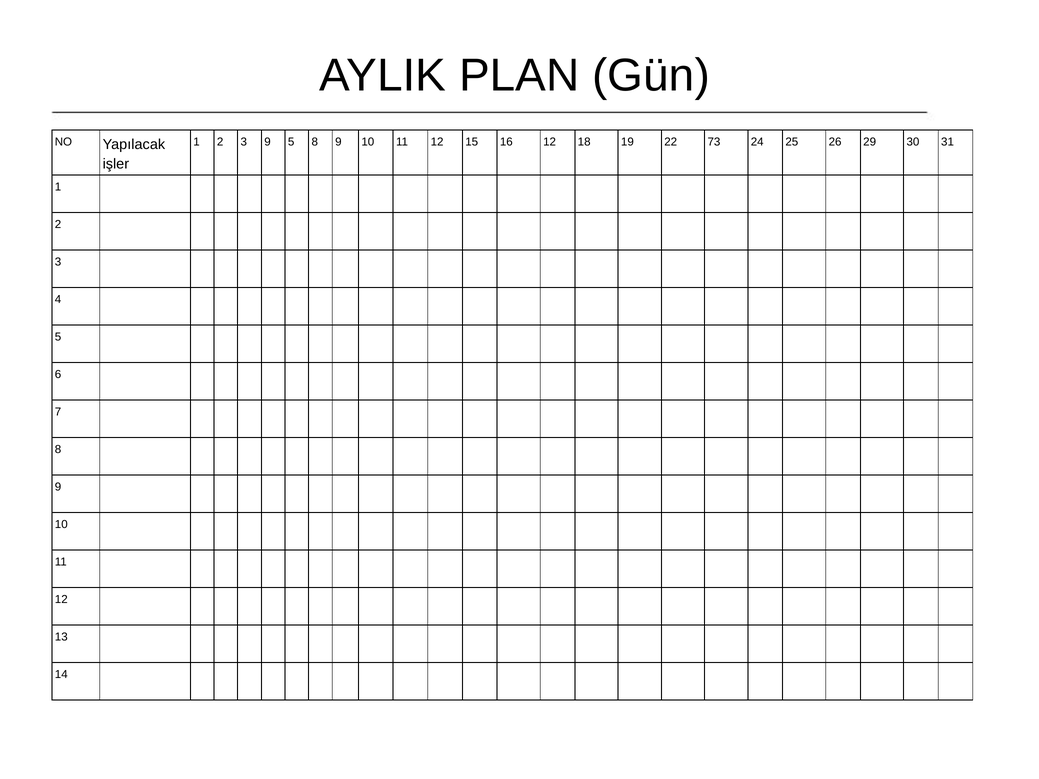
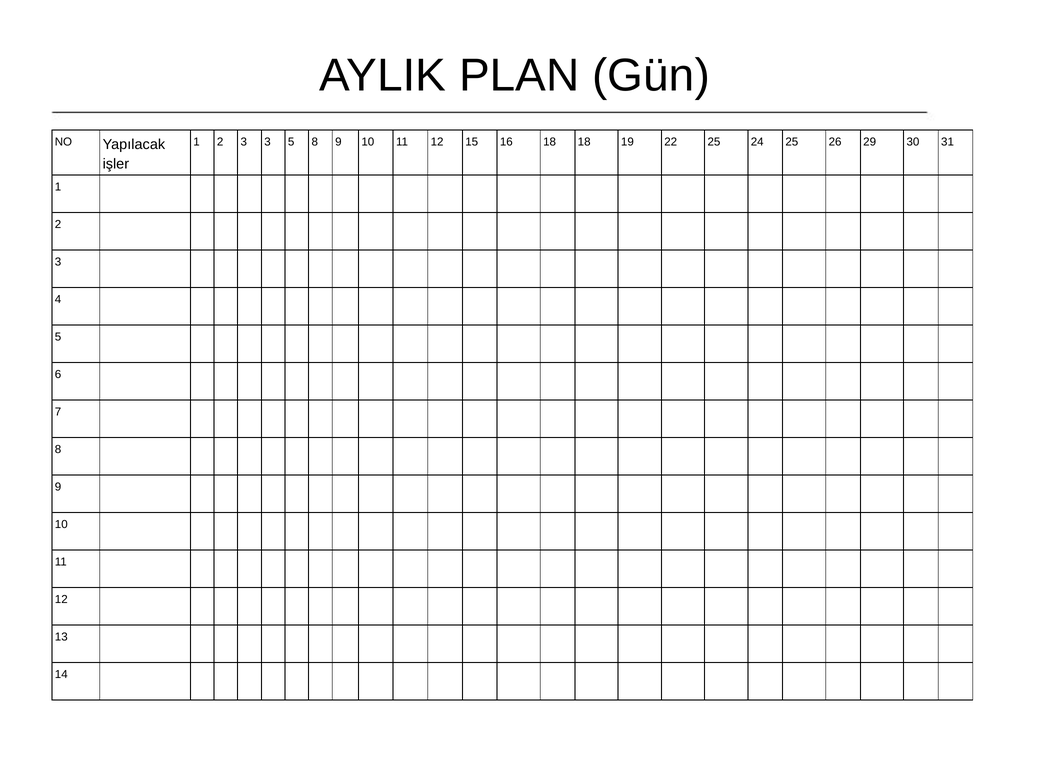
3 9: 9 -> 3
16 12: 12 -> 18
22 73: 73 -> 25
